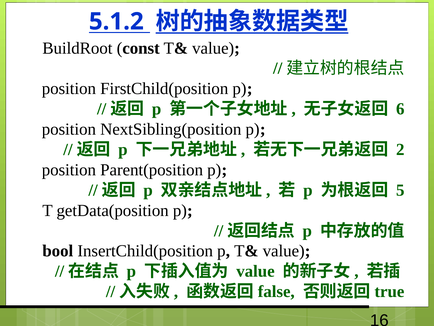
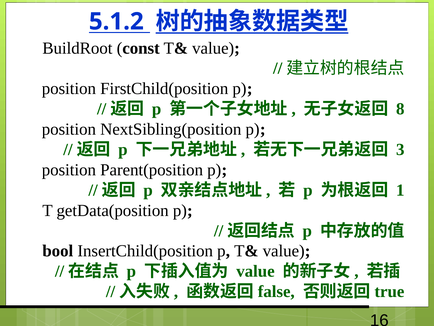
6: 6 -> 8
2: 2 -> 3
5: 5 -> 1
